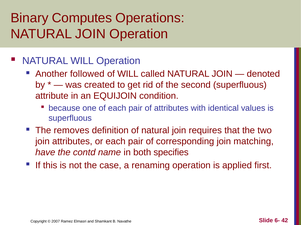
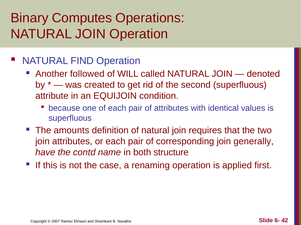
NATURAL WILL: WILL -> FIND
removes: removes -> amounts
matching: matching -> generally
specifies: specifies -> structure
